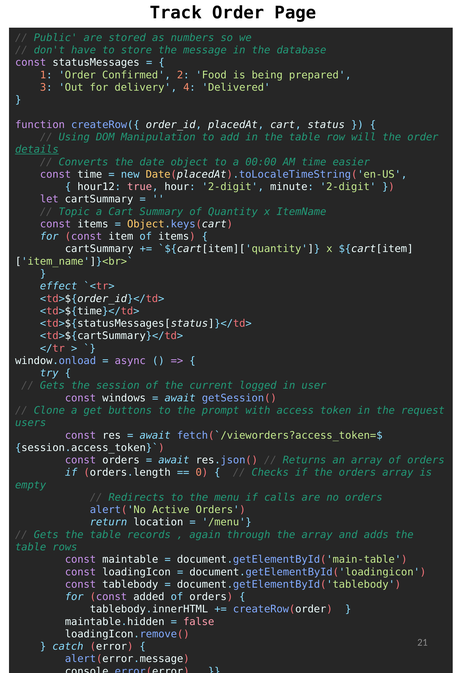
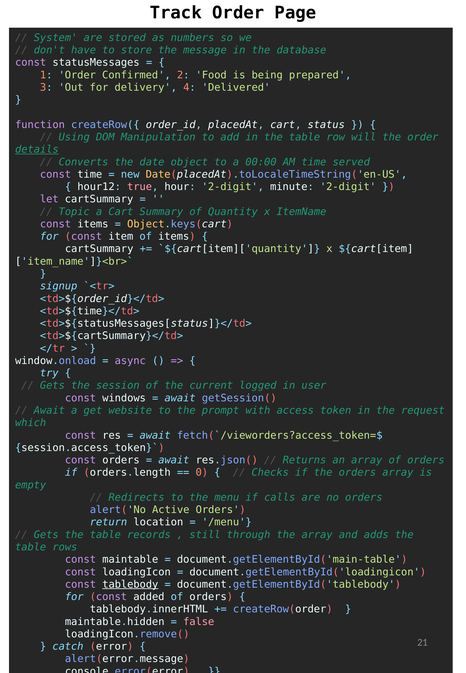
Public: Public -> System
easier: easier -> served
effect: effect -> signup
Clone at (49, 410): Clone -> Await
buttons: buttons -> website
users: users -> which
again: again -> still
tablebody underline: none -> present
